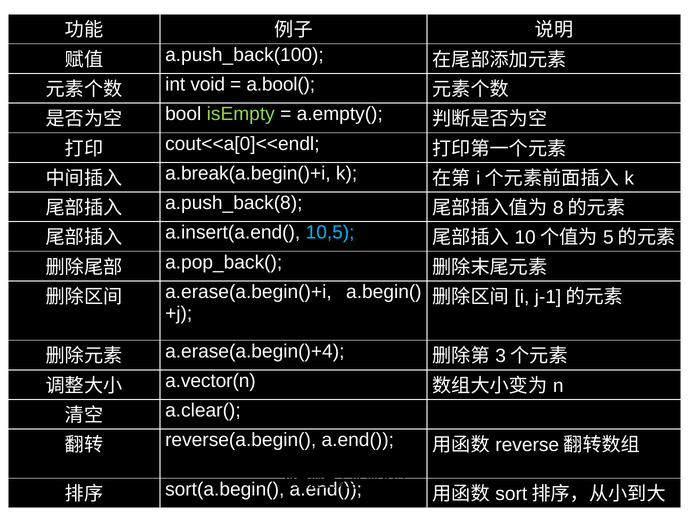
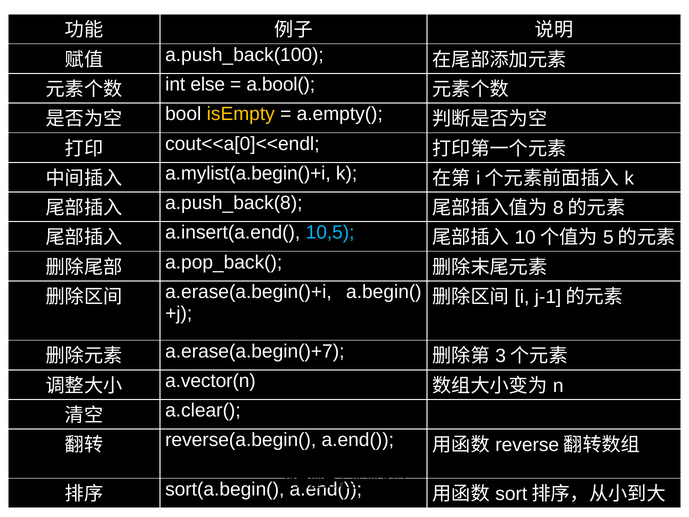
void: void -> else
isEmpty colour: light green -> yellow
a.break(a.begin()+i: a.break(a.begin()+i -> a.mylist(a.begin()+i
a.erase(a.begin()+4: a.erase(a.begin()+4 -> a.erase(a.begin()+7
